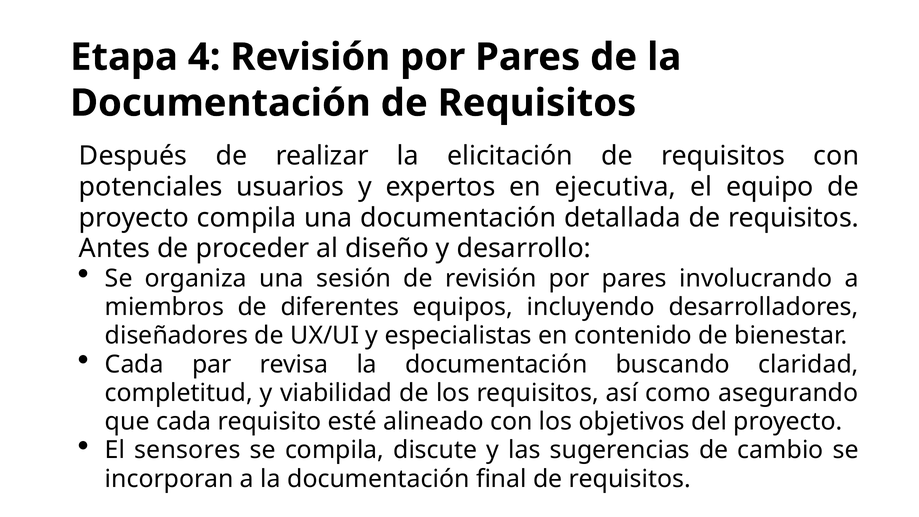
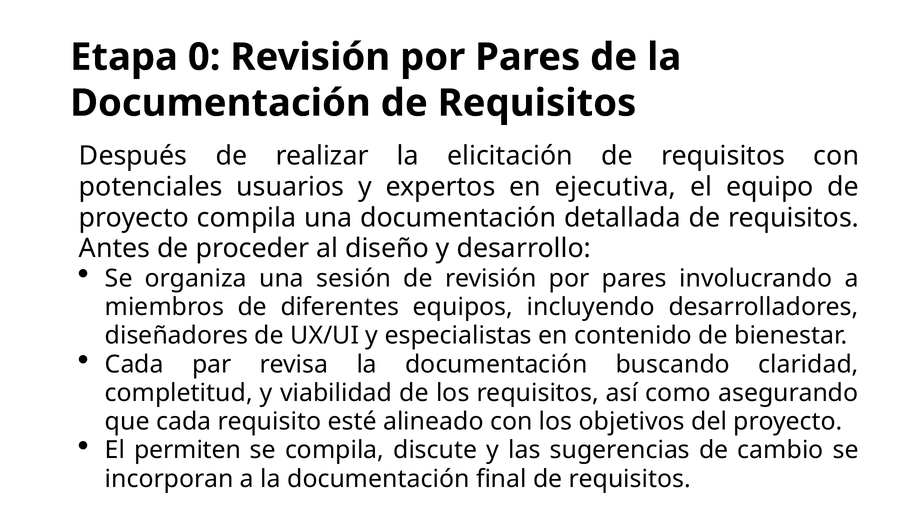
4: 4 -> 0
sensores: sensores -> permiten
